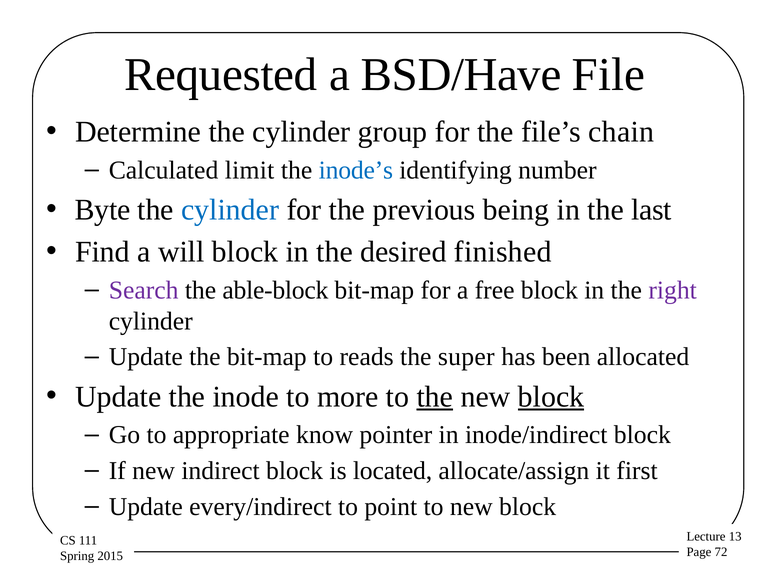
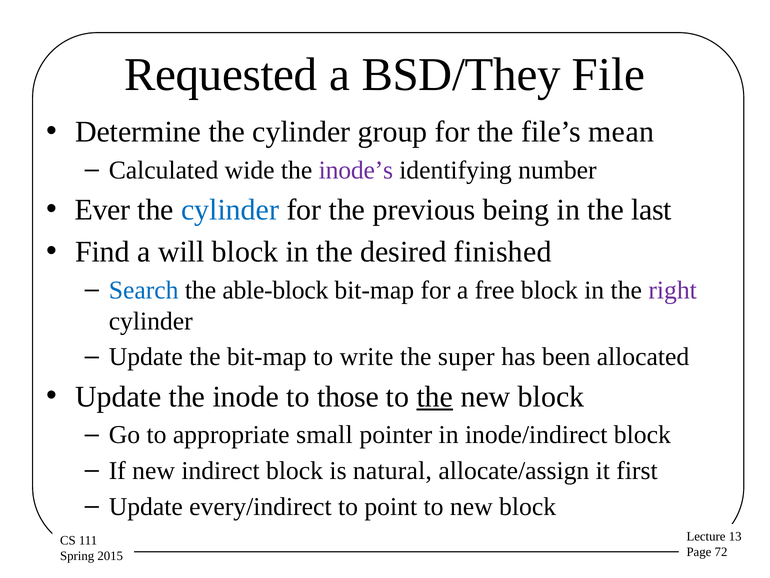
BSD/Have: BSD/Have -> BSD/They
chain: chain -> mean
limit: limit -> wide
inode’s colour: blue -> purple
Byte: Byte -> Ever
Search colour: purple -> blue
reads: reads -> write
more: more -> those
block at (551, 396) underline: present -> none
know: know -> small
located: located -> natural
